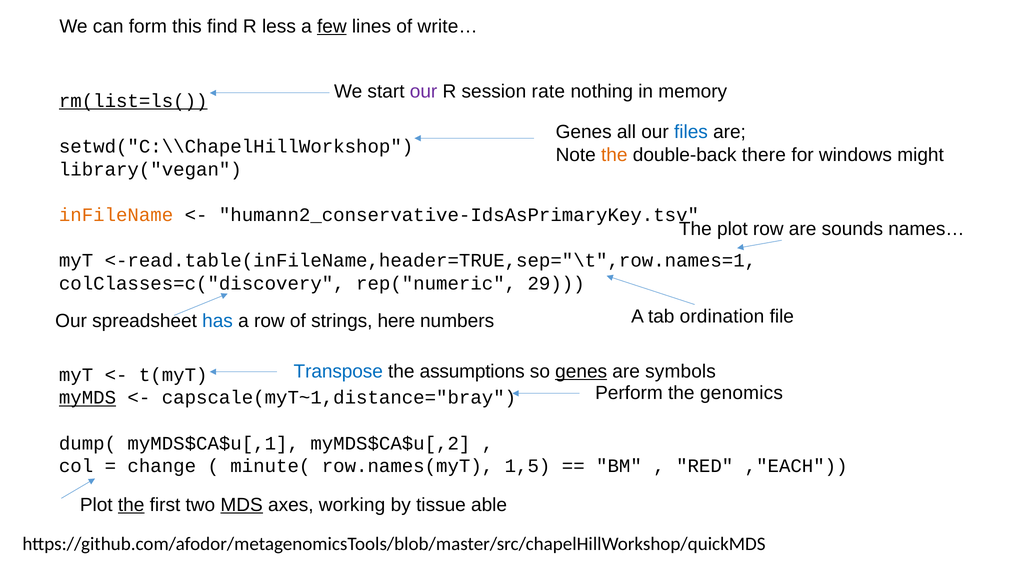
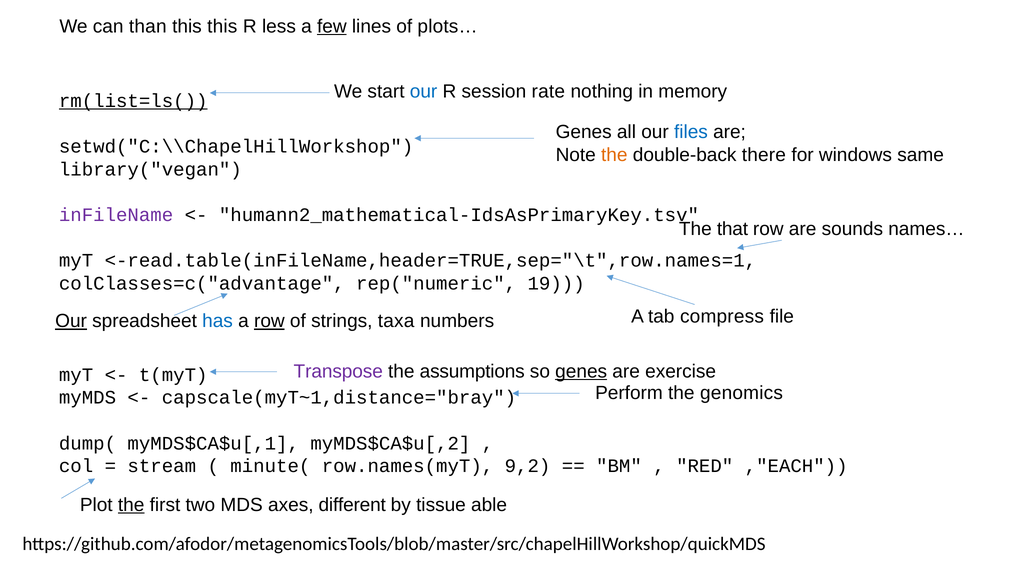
form: form -> than
this find: find -> this
write…: write… -> plots…
our at (424, 92) colour: purple -> blue
might: might -> same
inFileName colour: orange -> purple
humann2_conservative-IdsAsPrimaryKey.tsv: humann2_conservative-IdsAsPrimaryKey.tsv -> humann2_mathematical-IdsAsPrimaryKey.tsv
The plot: plot -> that
colClasses=c("discovery: colClasses=c("discovery -> colClasses=c("advantage
29: 29 -> 19
ordination: ordination -> compress
Our at (71, 321) underline: none -> present
row at (269, 321) underline: none -> present
here: here -> taxa
Transpose colour: blue -> purple
symbols: symbols -> exercise
myMDS underline: present -> none
change: change -> stream
1,5: 1,5 -> 9,2
MDS underline: present -> none
working: working -> different
